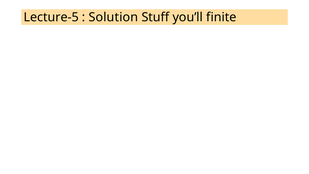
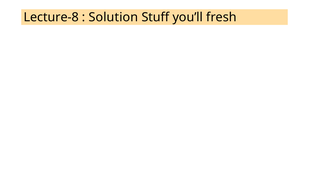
Lecture-5: Lecture-5 -> Lecture-8
finite: finite -> fresh
